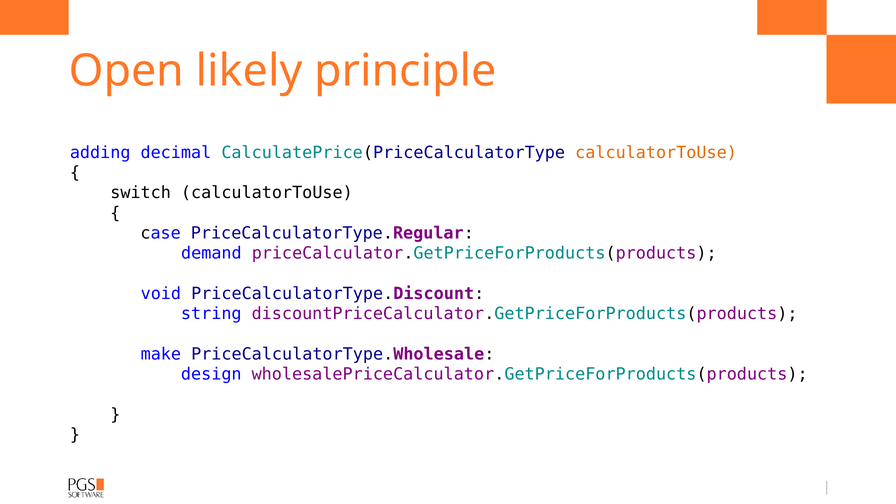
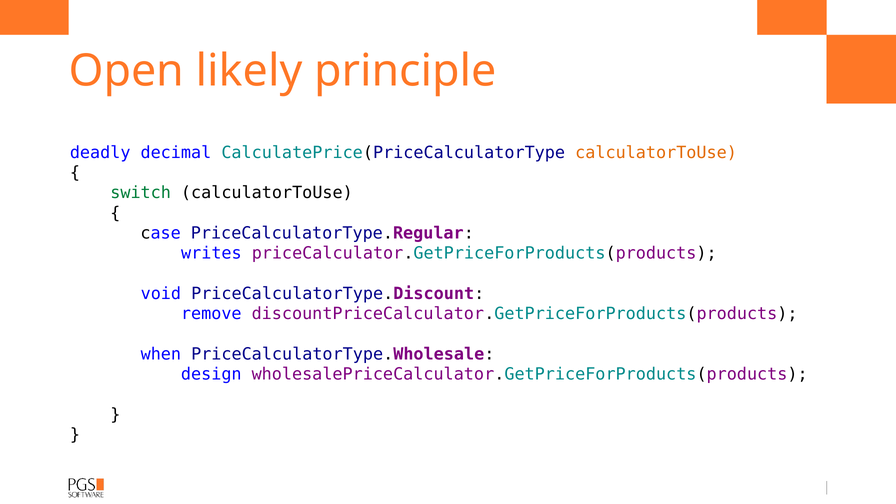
adding: adding -> deadly
switch colour: black -> green
demand: demand -> writes
string: string -> remove
make: make -> when
